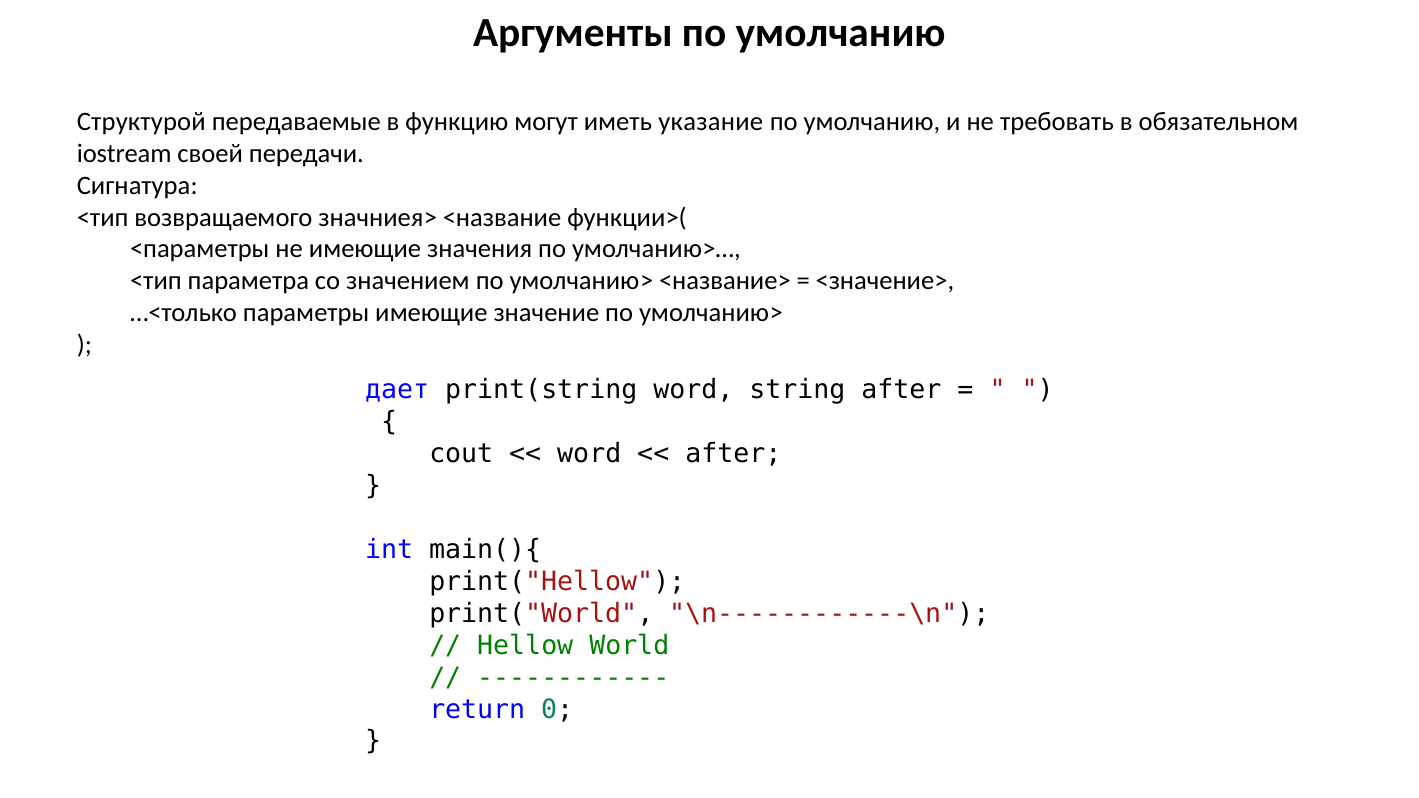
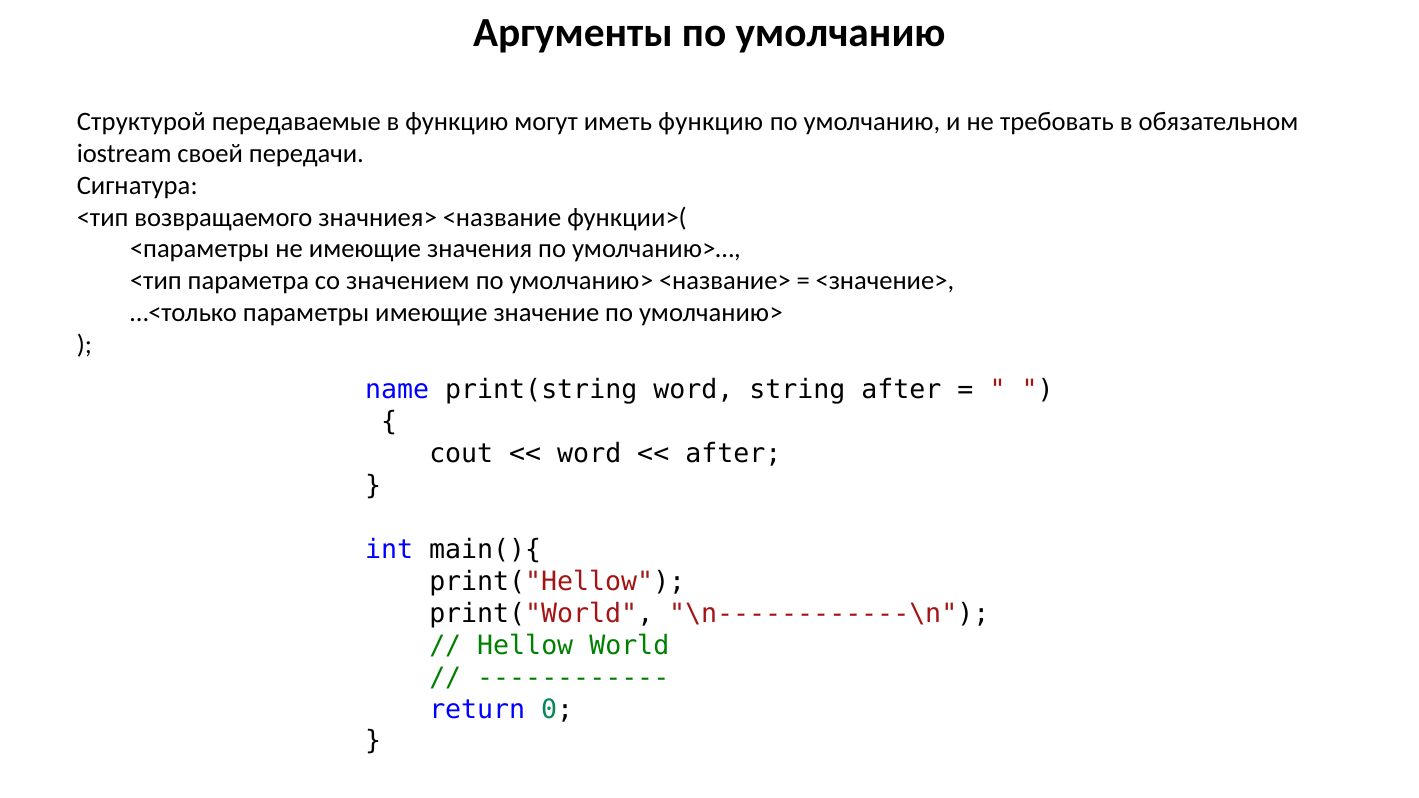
иметь указание: указание -> функцию
дает: дает -> name
